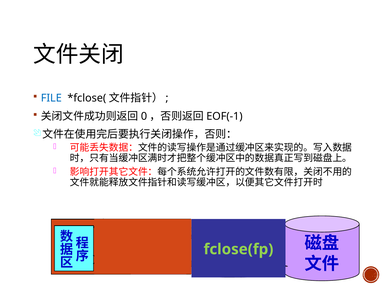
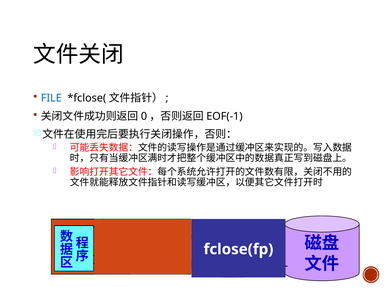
fclose(fp colour: light green -> white
